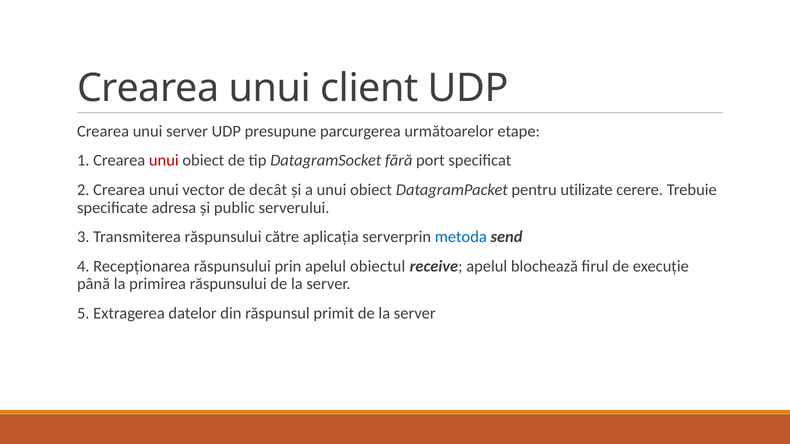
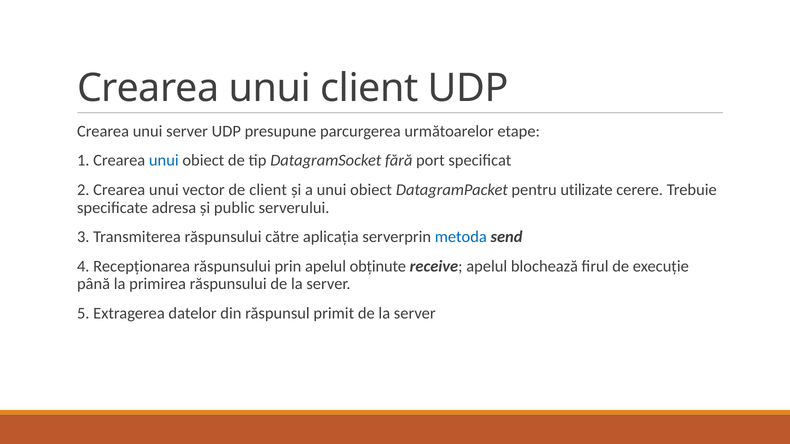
unui at (164, 161) colour: red -> blue
de decât: decât -> client
obiectul: obiectul -> obținute
